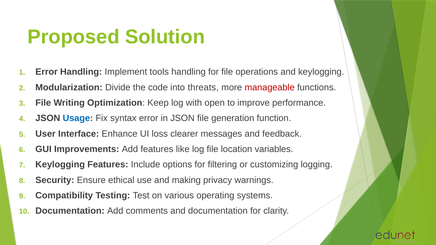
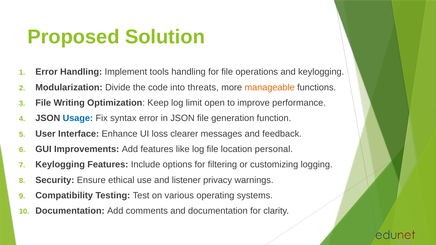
manageable colour: red -> orange
with: with -> limit
variables: variables -> personal
making: making -> listener
